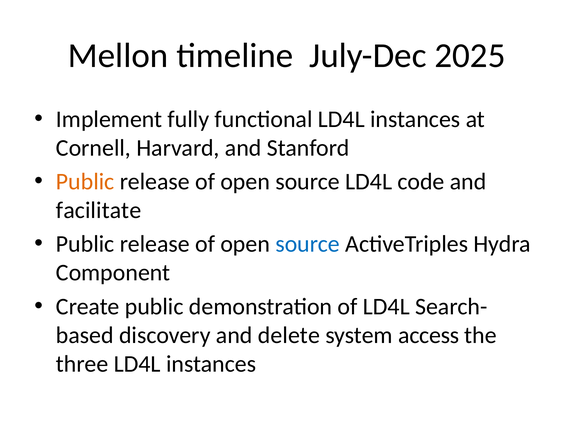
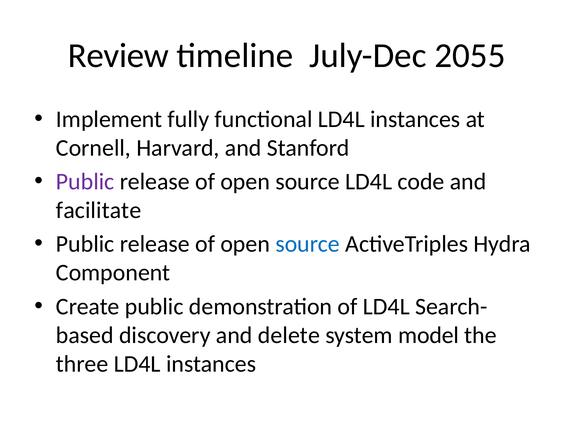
Mellon: Mellon -> Review
2025: 2025 -> 2055
Public at (85, 182) colour: orange -> purple
access: access -> model
